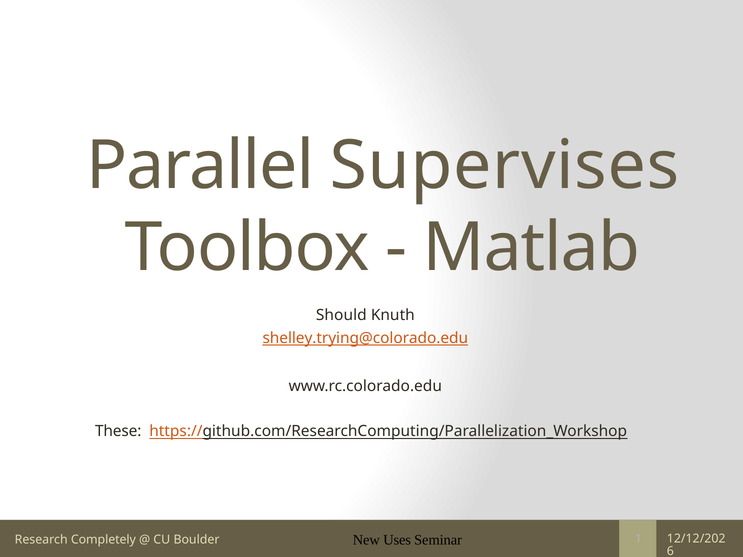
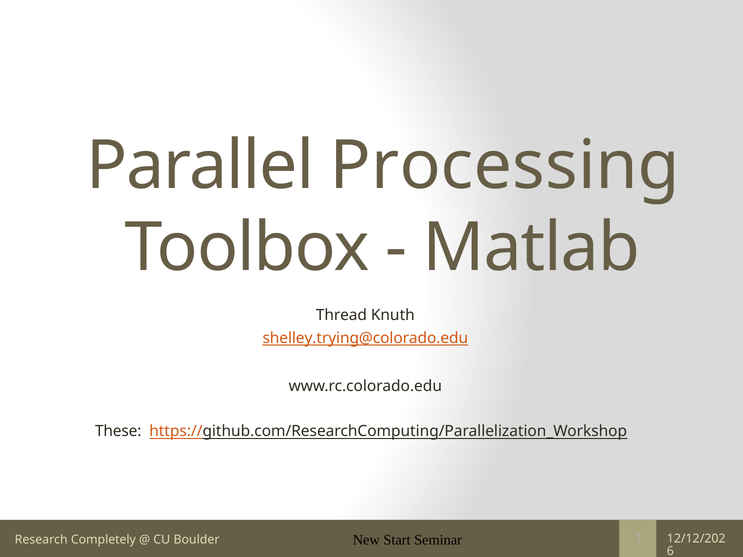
Supervises: Supervises -> Processing
Should: Should -> Thread
Uses: Uses -> Start
